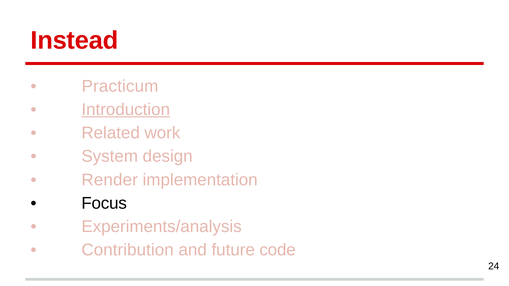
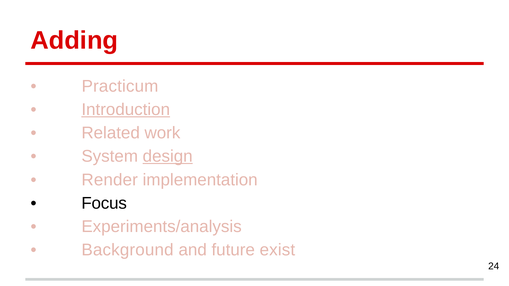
Instead: Instead -> Adding
design underline: none -> present
Contribution: Contribution -> Background
code: code -> exist
